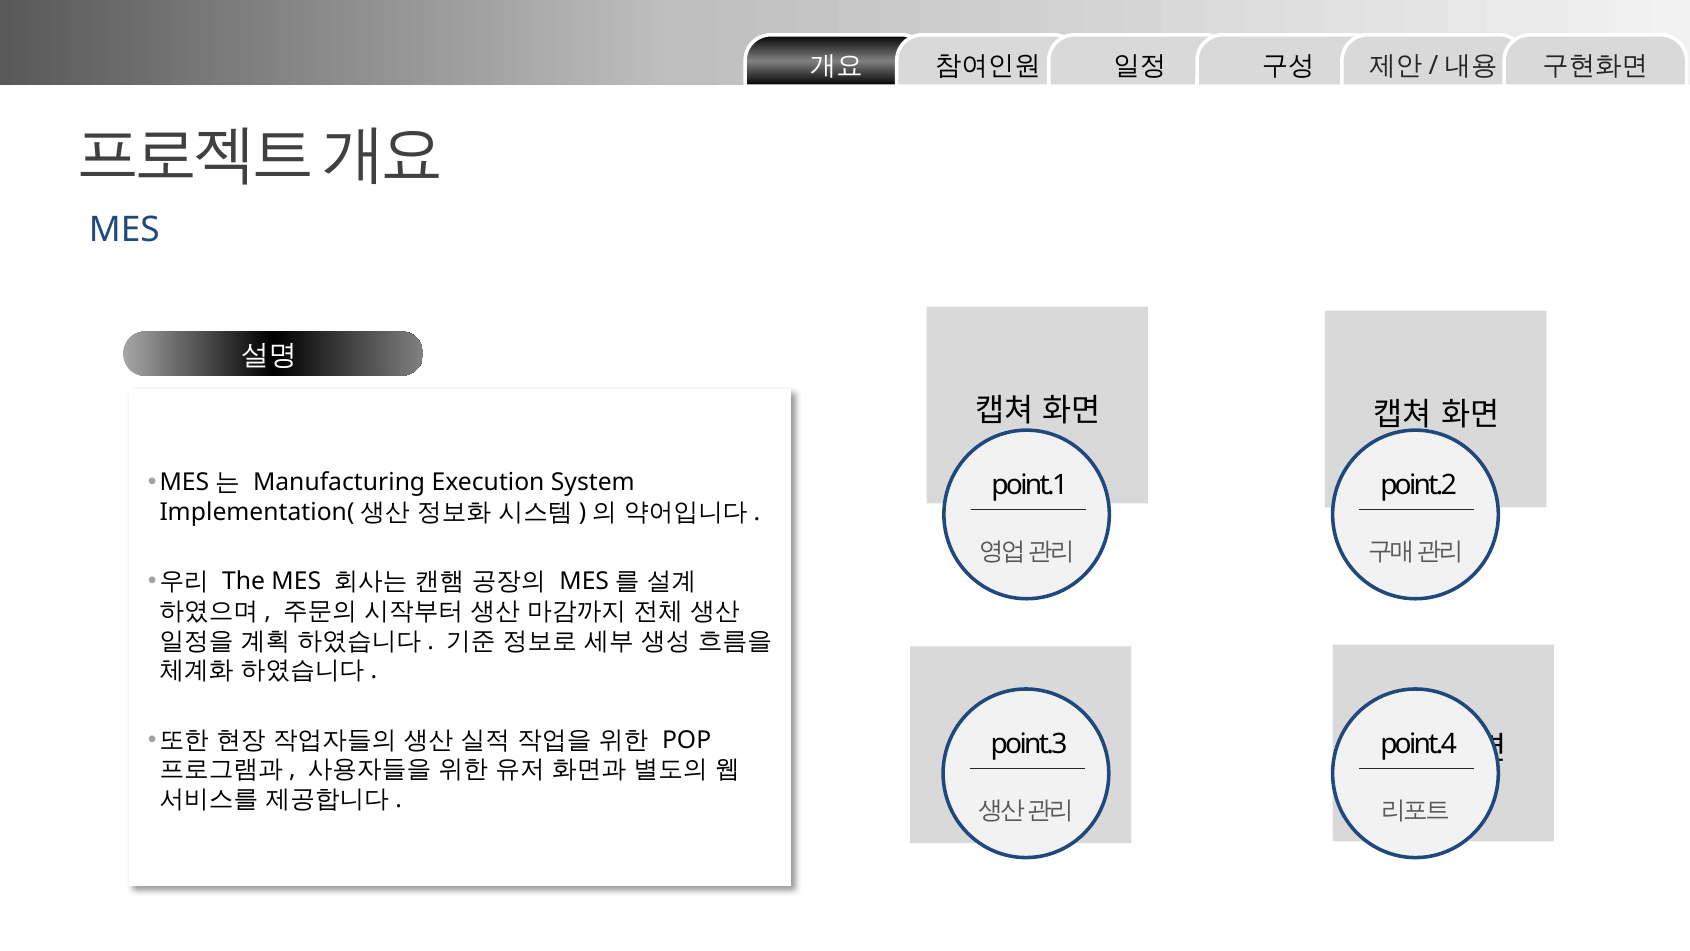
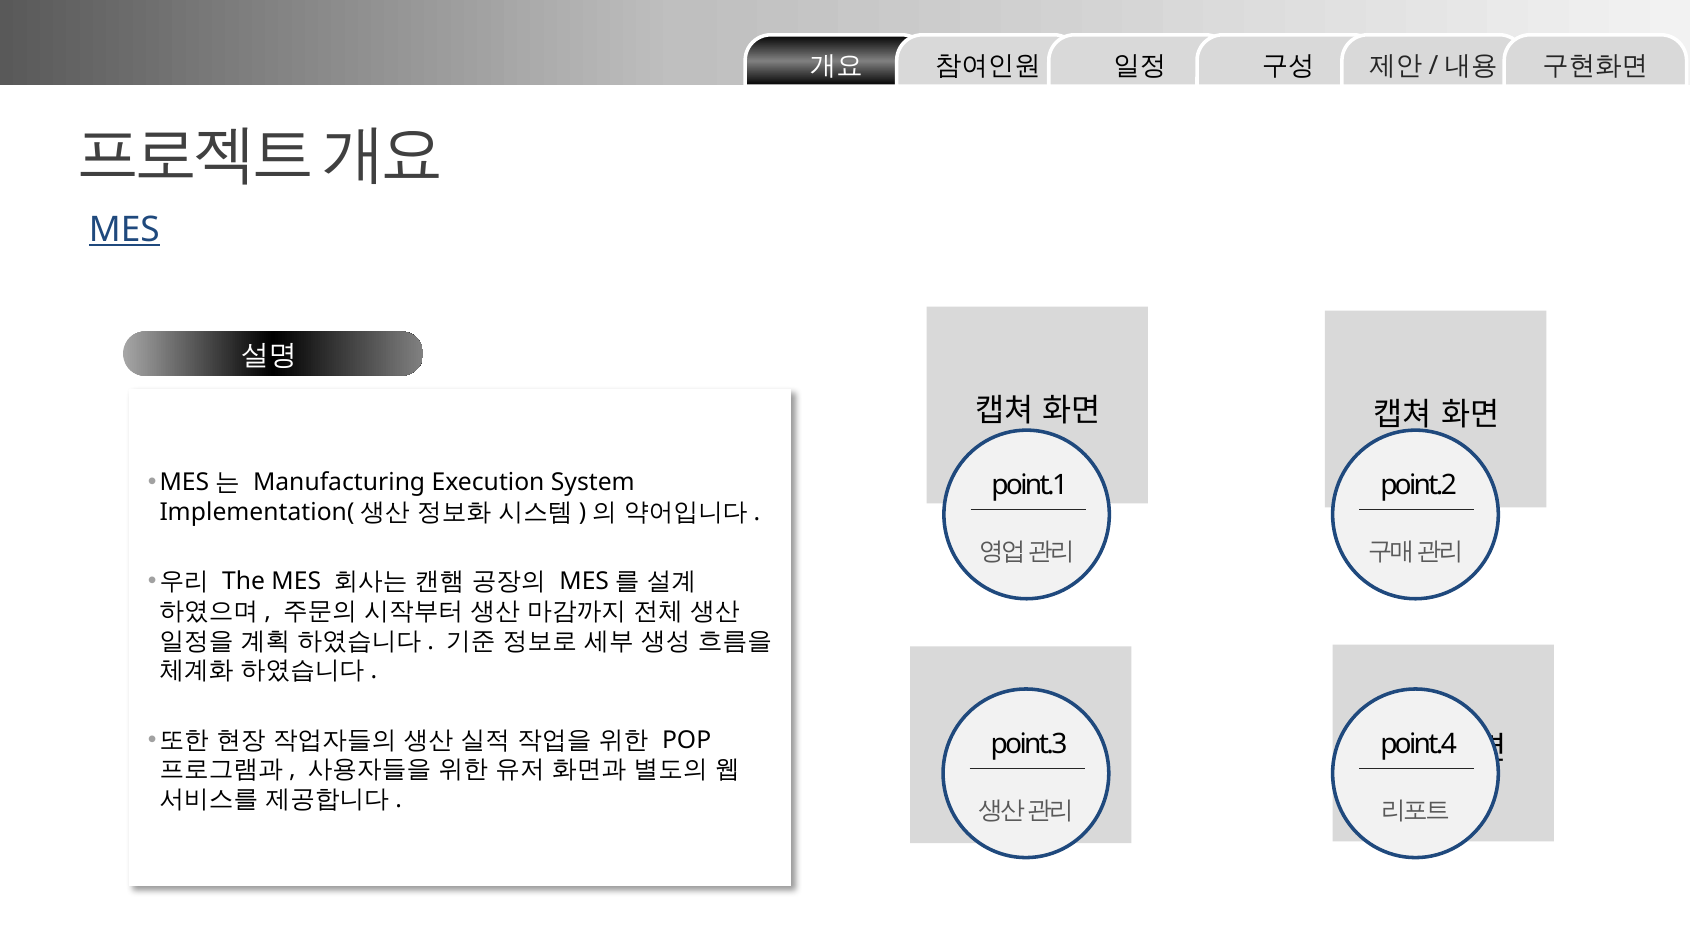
MES at (124, 230) underline: none -> present
